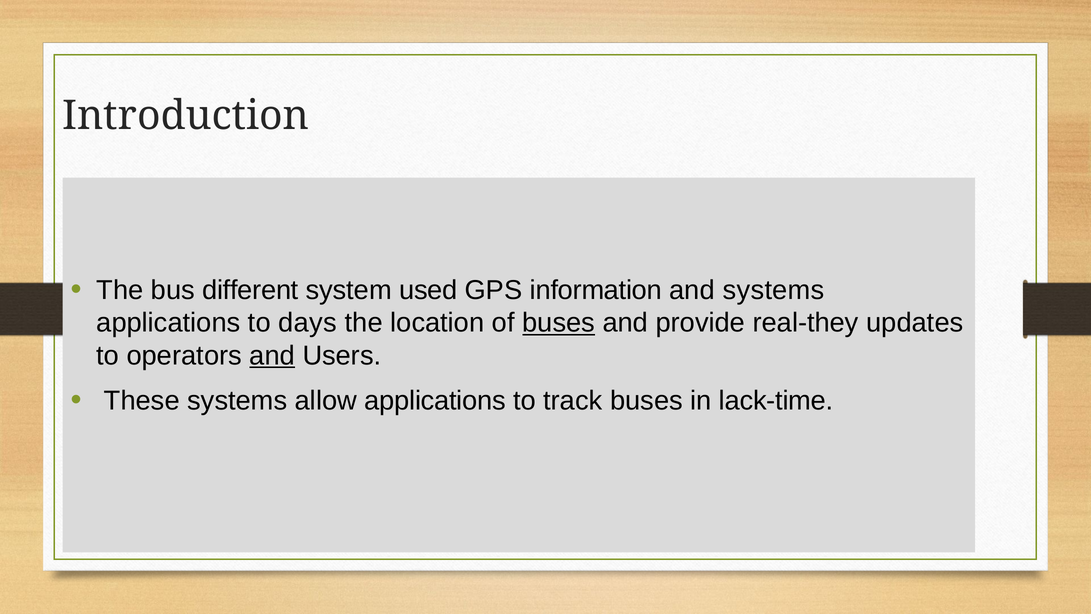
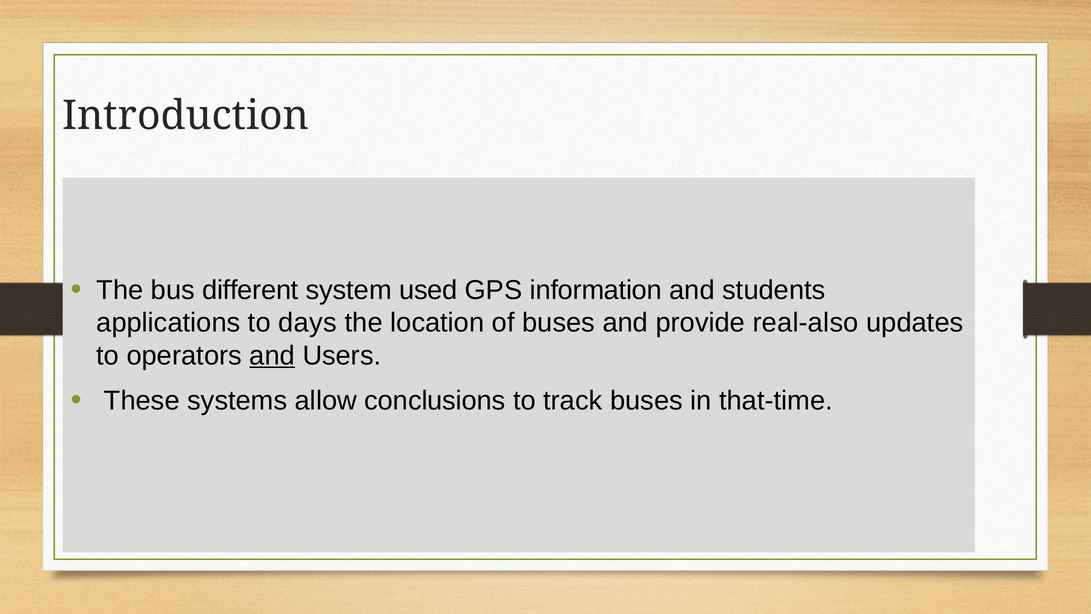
and systems: systems -> students
buses at (559, 323) underline: present -> none
real-they: real-they -> real-also
allow applications: applications -> conclusions
lack-time: lack-time -> that-time
